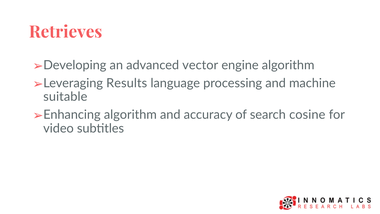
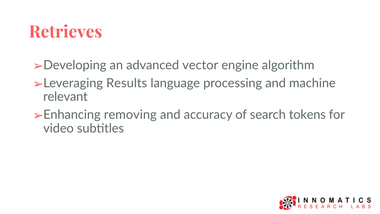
suitable: suitable -> relevant
algorithm at (130, 115): algorithm -> removing
cosine: cosine -> tokens
